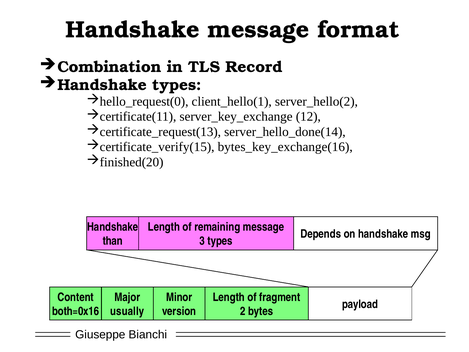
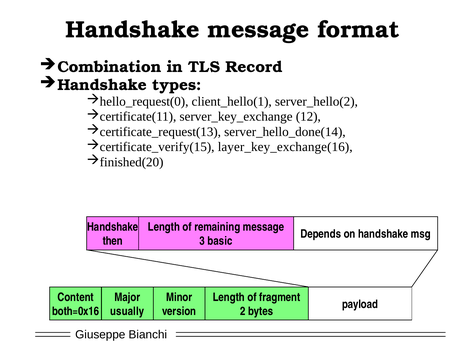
bytes_key_exchange(16: bytes_key_exchange(16 -> layer_key_exchange(16
than: than -> then
3 types: types -> basic
